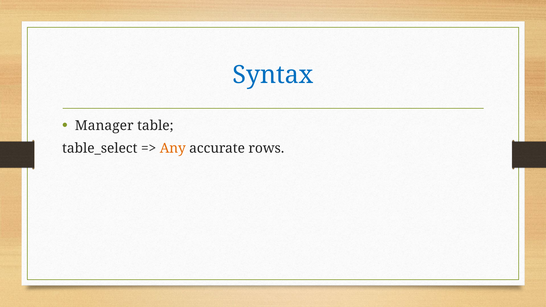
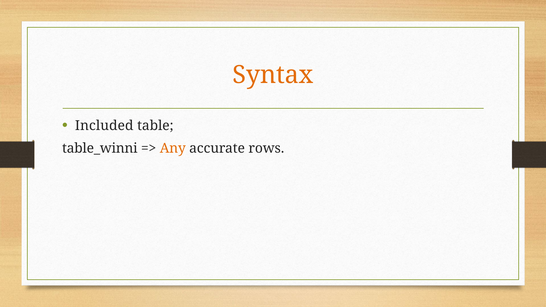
Syntax colour: blue -> orange
Manager: Manager -> Included
table_select: table_select -> table_winni
